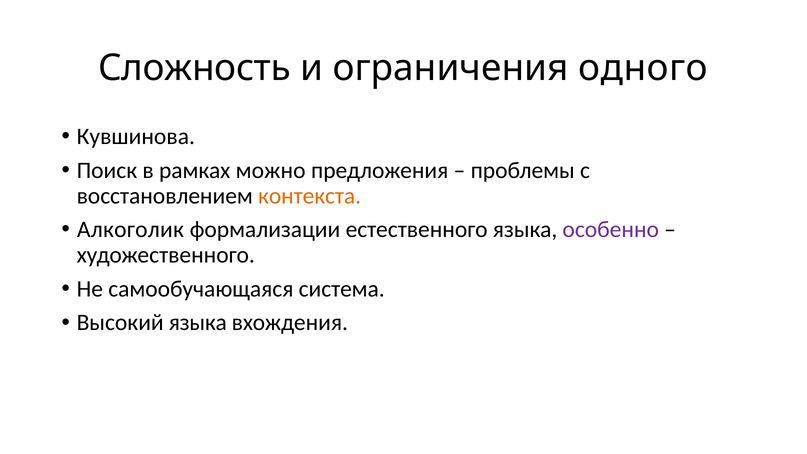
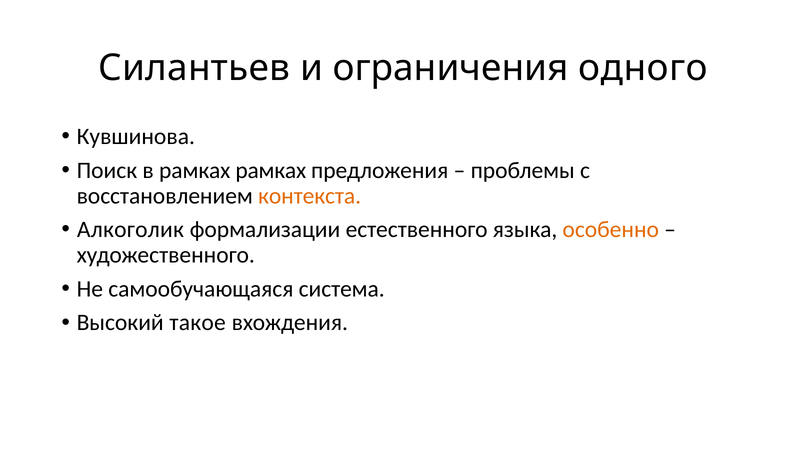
Сложность: Сложность -> Силантьев
рамках можно: можно -> рамках
особенно colour: purple -> orange
Высокий языка: языка -> такое
